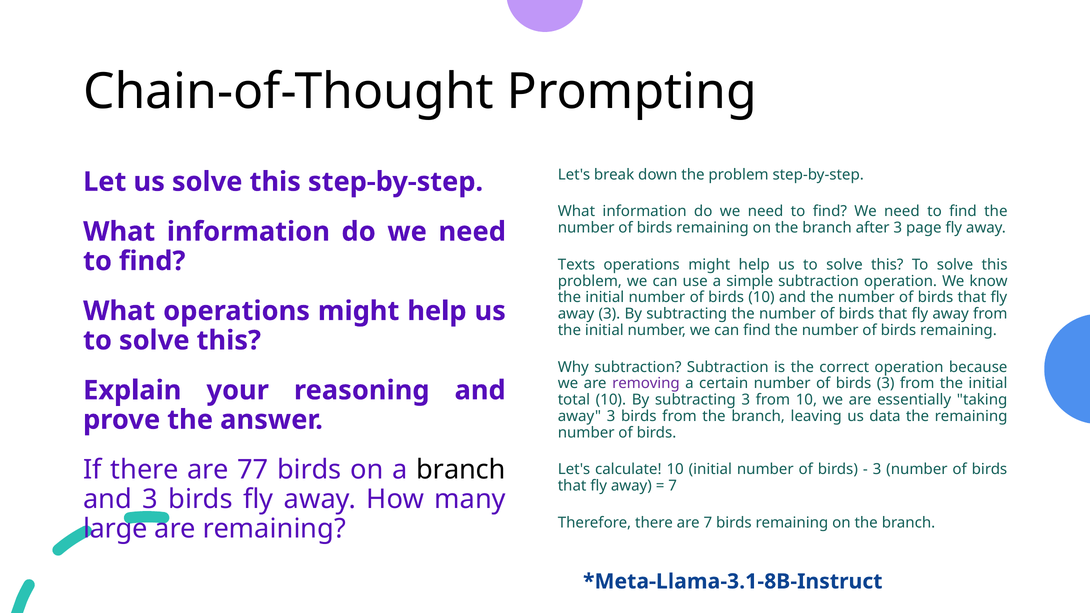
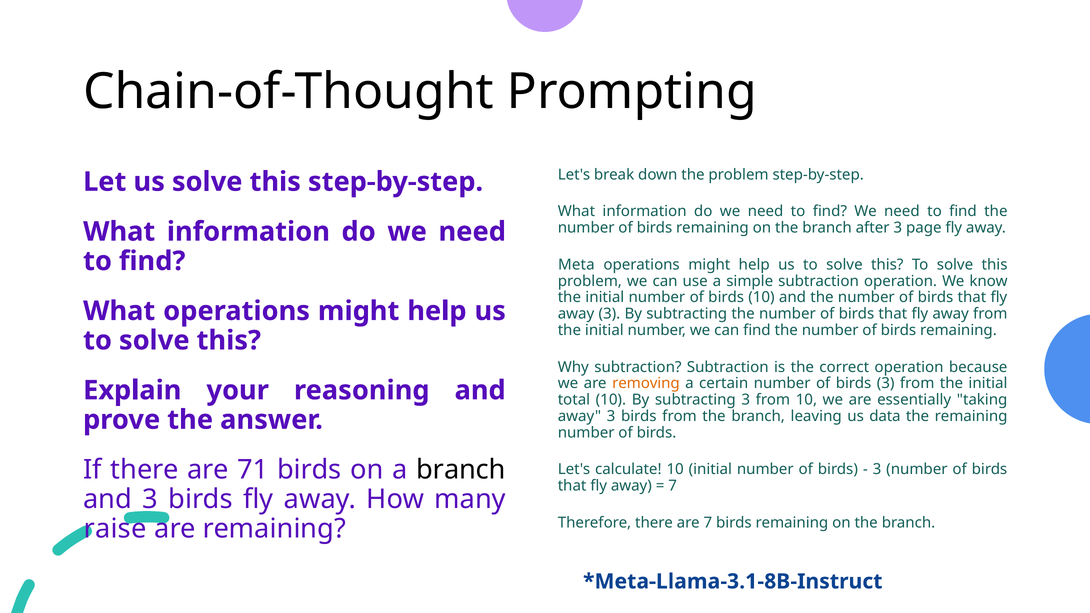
Texts: Texts -> Meta
removing colour: purple -> orange
77: 77 -> 71
large: large -> raise
